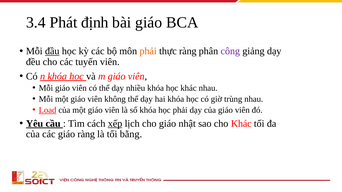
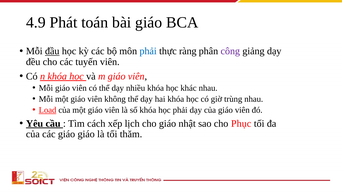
3.4: 3.4 -> 4.9
định: định -> toán
phải at (148, 51) colour: orange -> blue
xếp underline: present -> none
cho Khác: Khác -> Phục
giáo ràng: ràng -> giáo
bằng: bằng -> thăm
